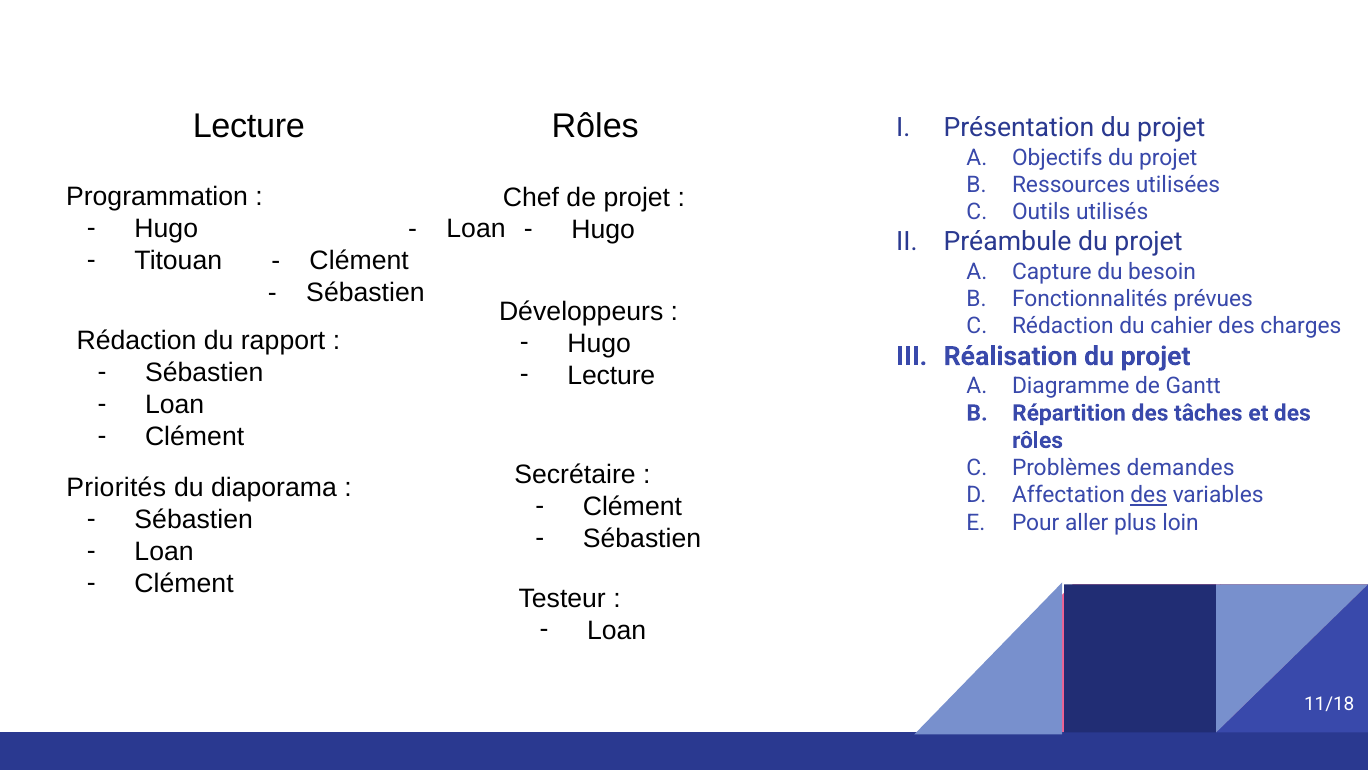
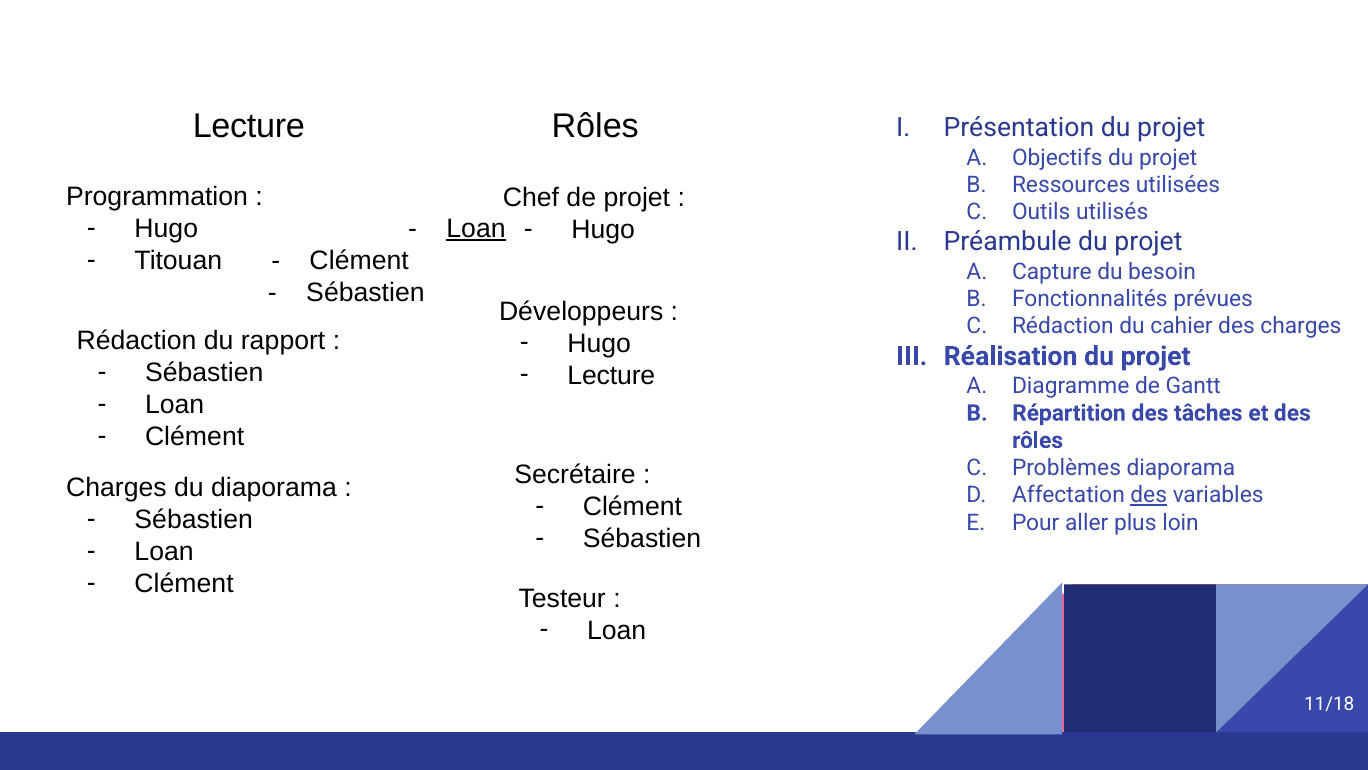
Loan at (476, 229) underline: none -> present
Problèmes demandes: demandes -> diaporama
Priorités at (116, 488): Priorités -> Charges
